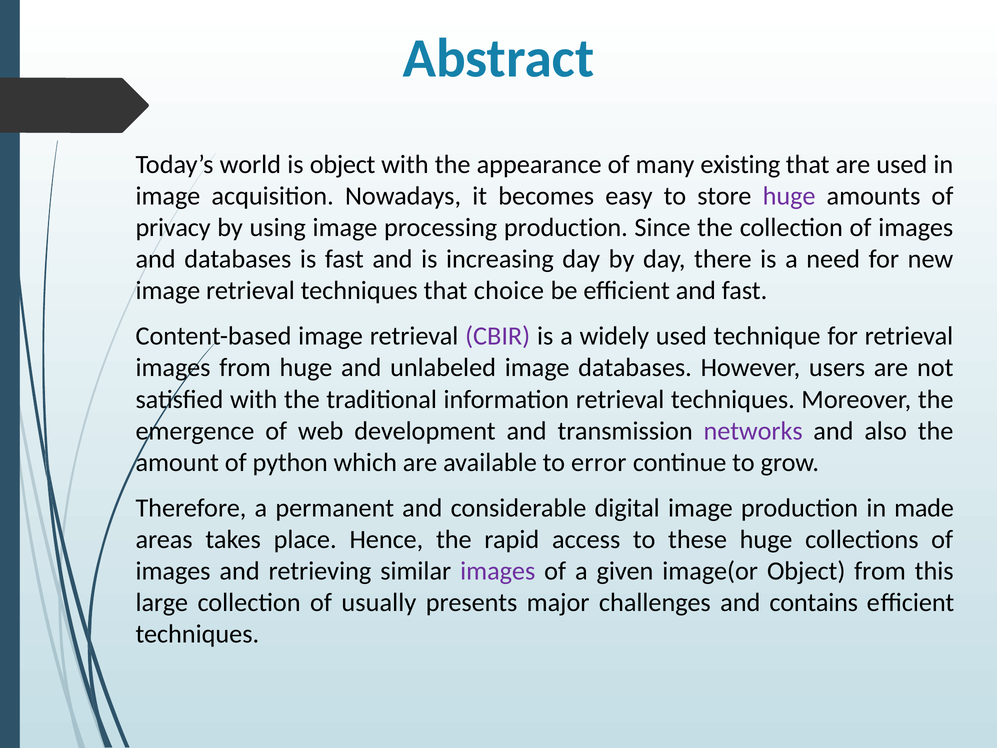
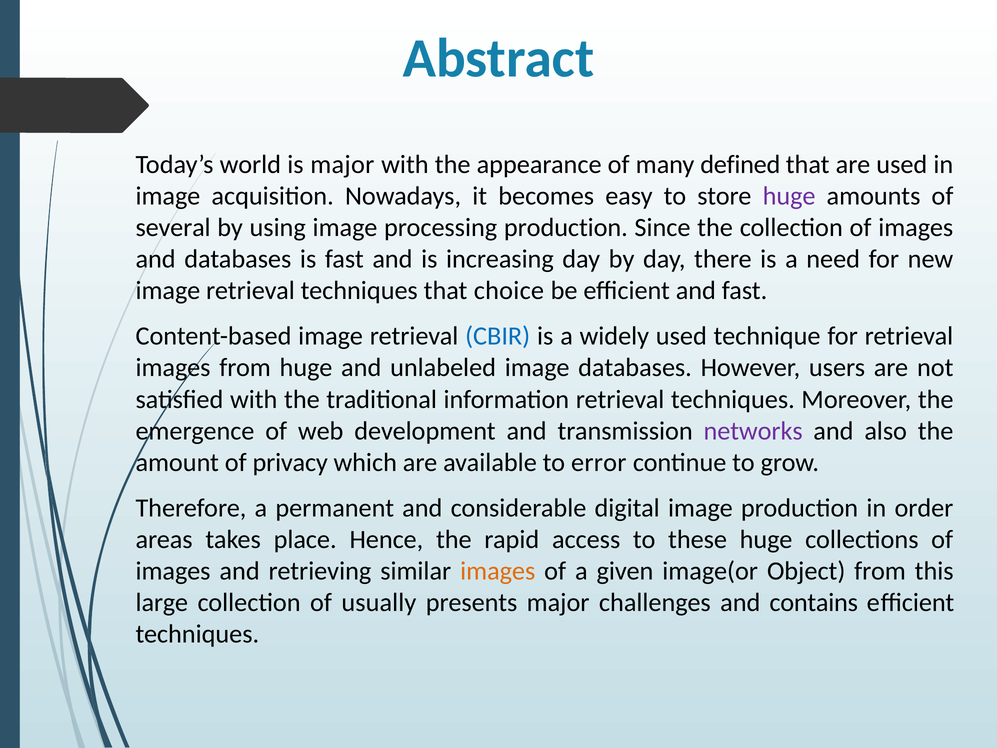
is object: object -> major
existing: existing -> defined
privacy: privacy -> several
CBIR colour: purple -> blue
python: python -> privacy
made: made -> order
images at (498, 571) colour: purple -> orange
